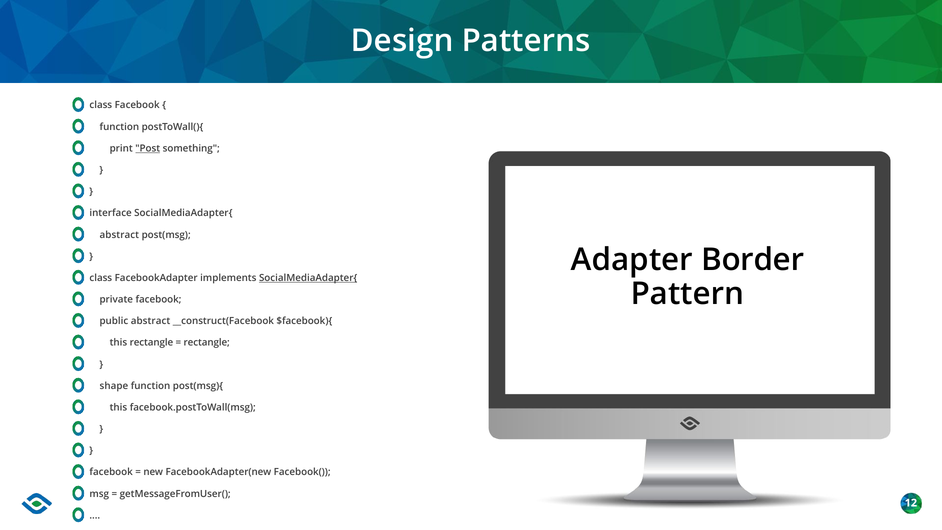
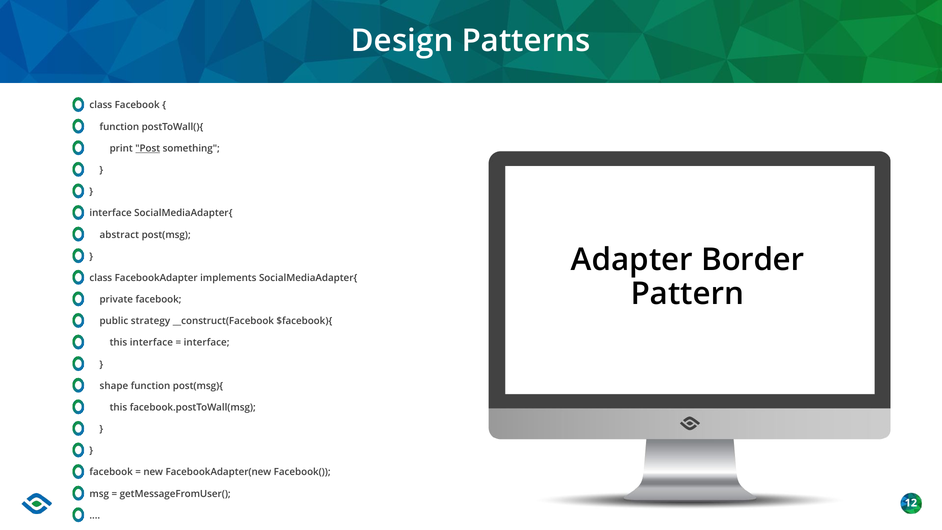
SocialMediaAdapter{ at (308, 278) underline: present -> none
public abstract: abstract -> strategy
this rectangle: rectangle -> interface
rectangle at (207, 343): rectangle -> interface
